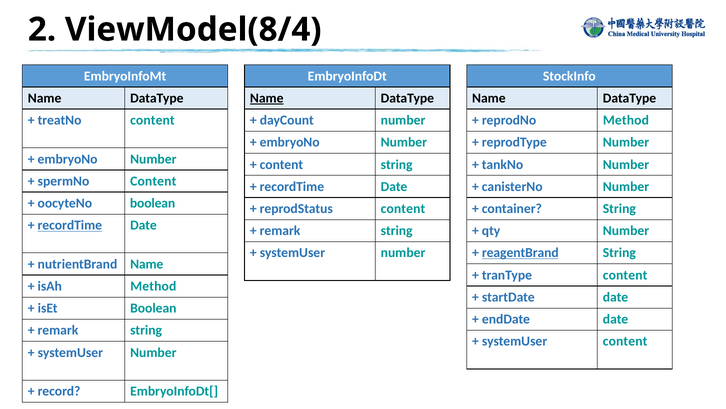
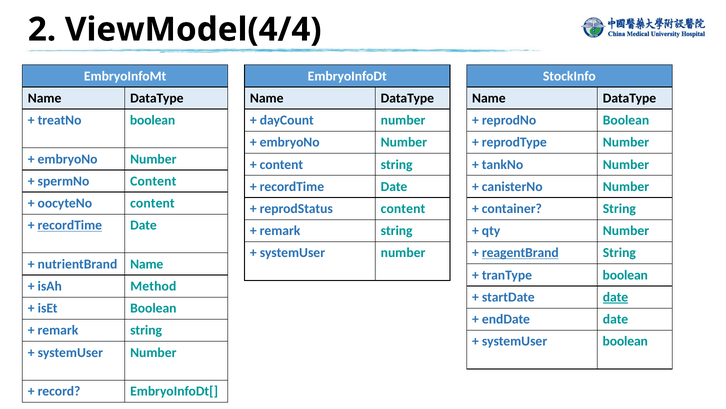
ViewModel(8/4: ViewModel(8/4 -> ViewModel(4/4
Name at (267, 98) underline: present -> none
treatNo content: content -> boolean
reprodNo Method: Method -> Boolean
oocyteNo boolean: boolean -> content
tranType content: content -> boolean
date at (616, 297) underline: none -> present
systemUser content: content -> boolean
